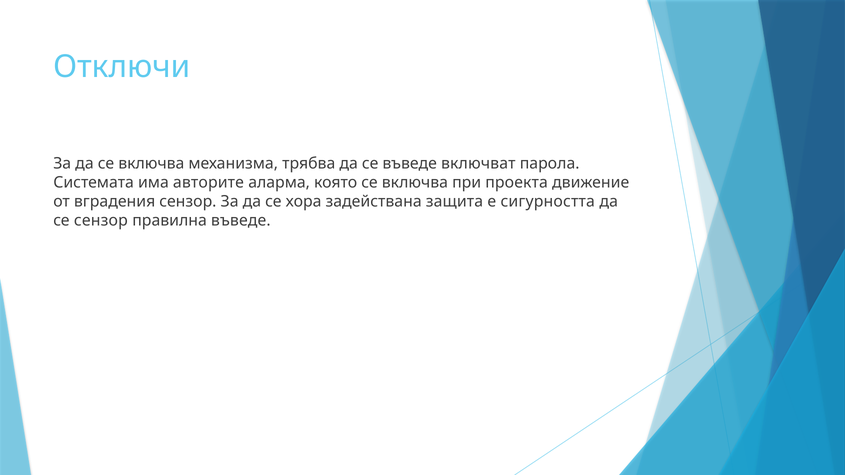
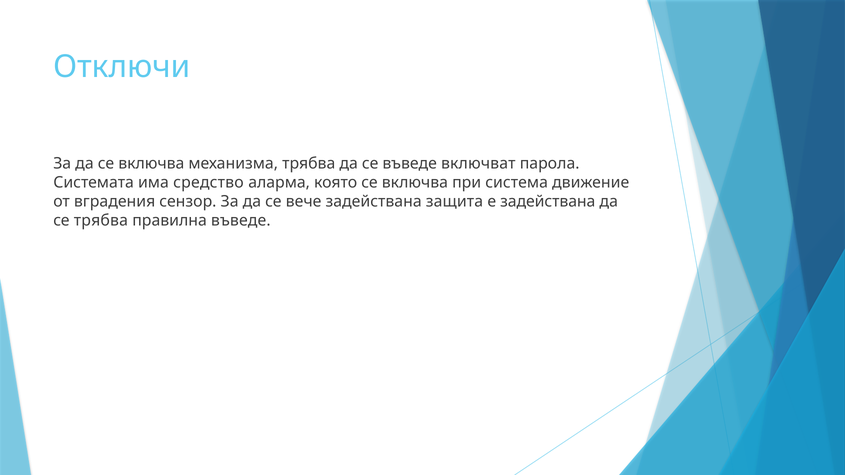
авторите: авторите -> средство
проекта: проекта -> система
хора: хора -> вече
е сигурността: сигурността -> задействана
се сензор: сензор -> трябва
